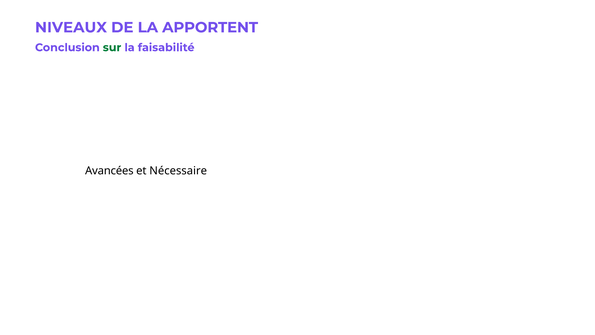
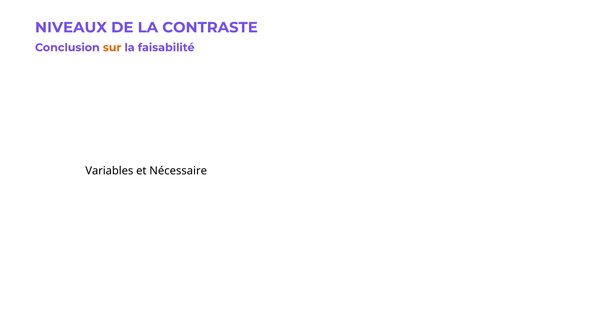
APPORTENT: APPORTENT -> CONTRASTE
sur colour: green -> orange
Avancées: Avancées -> Variables
